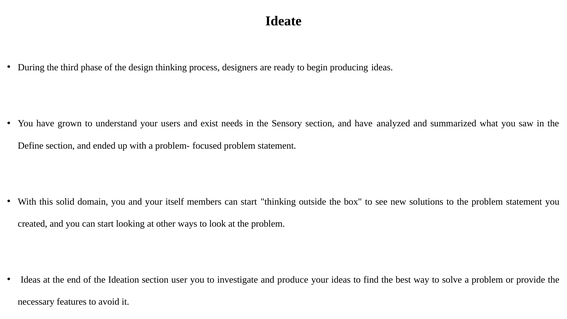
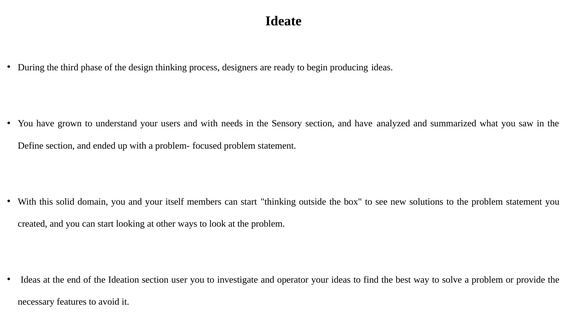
and exist: exist -> with
produce: produce -> operator
